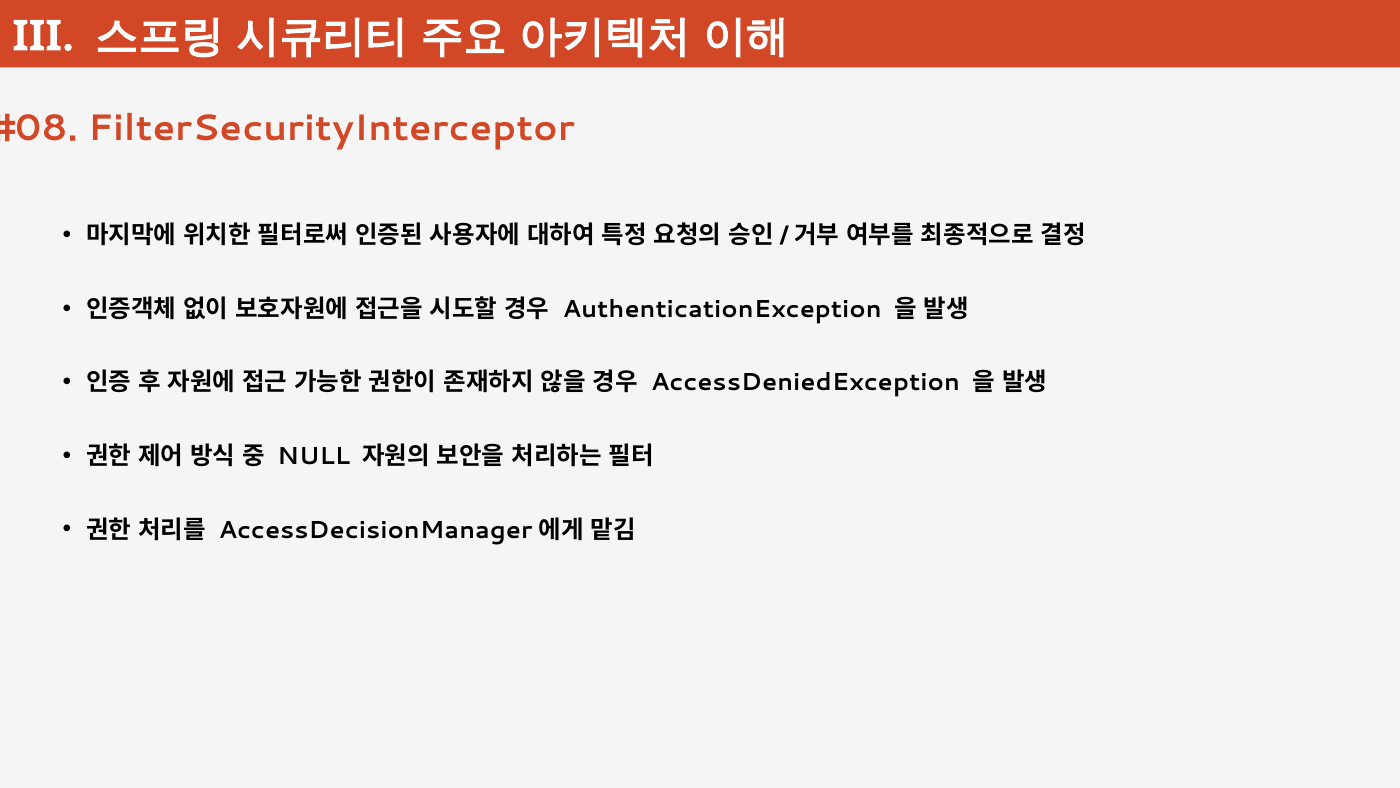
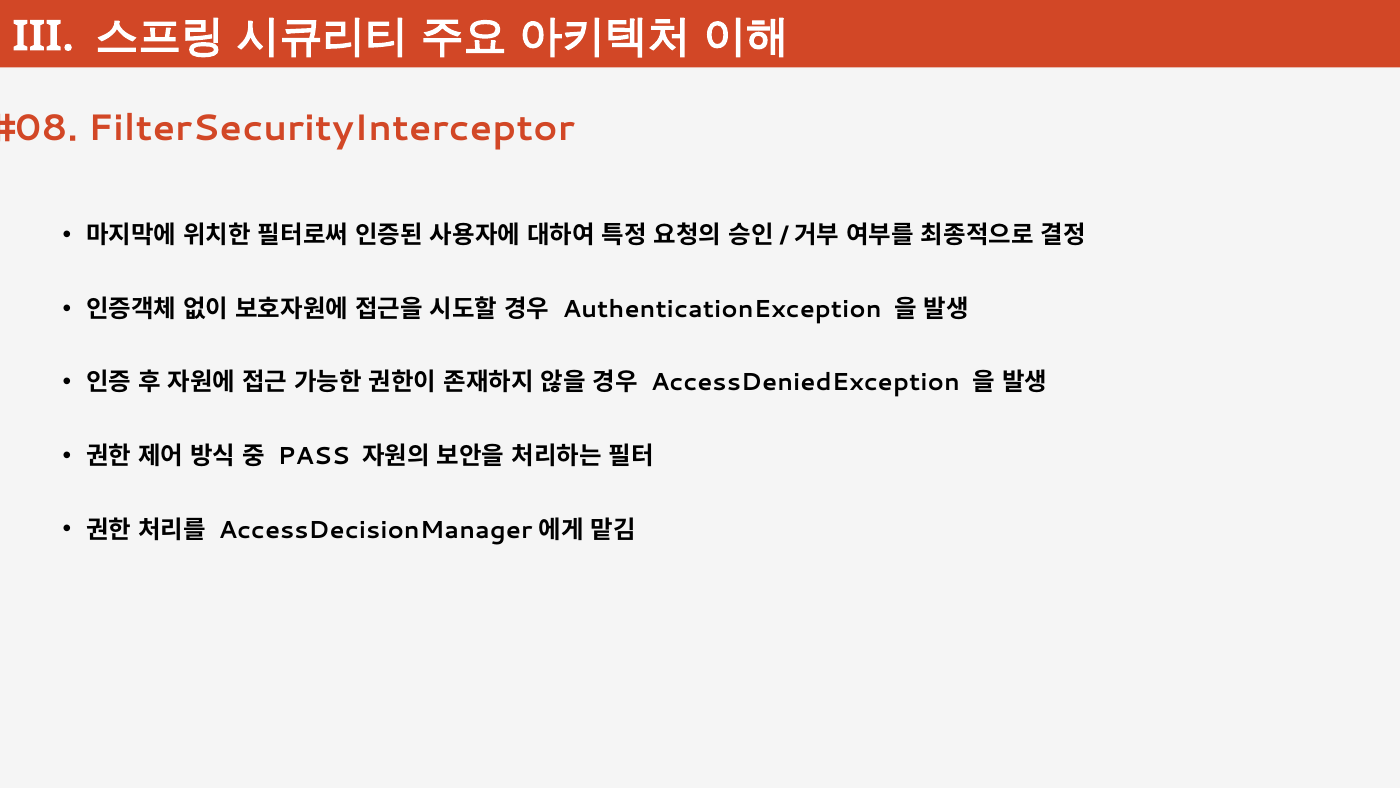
NULL: NULL -> PASS
